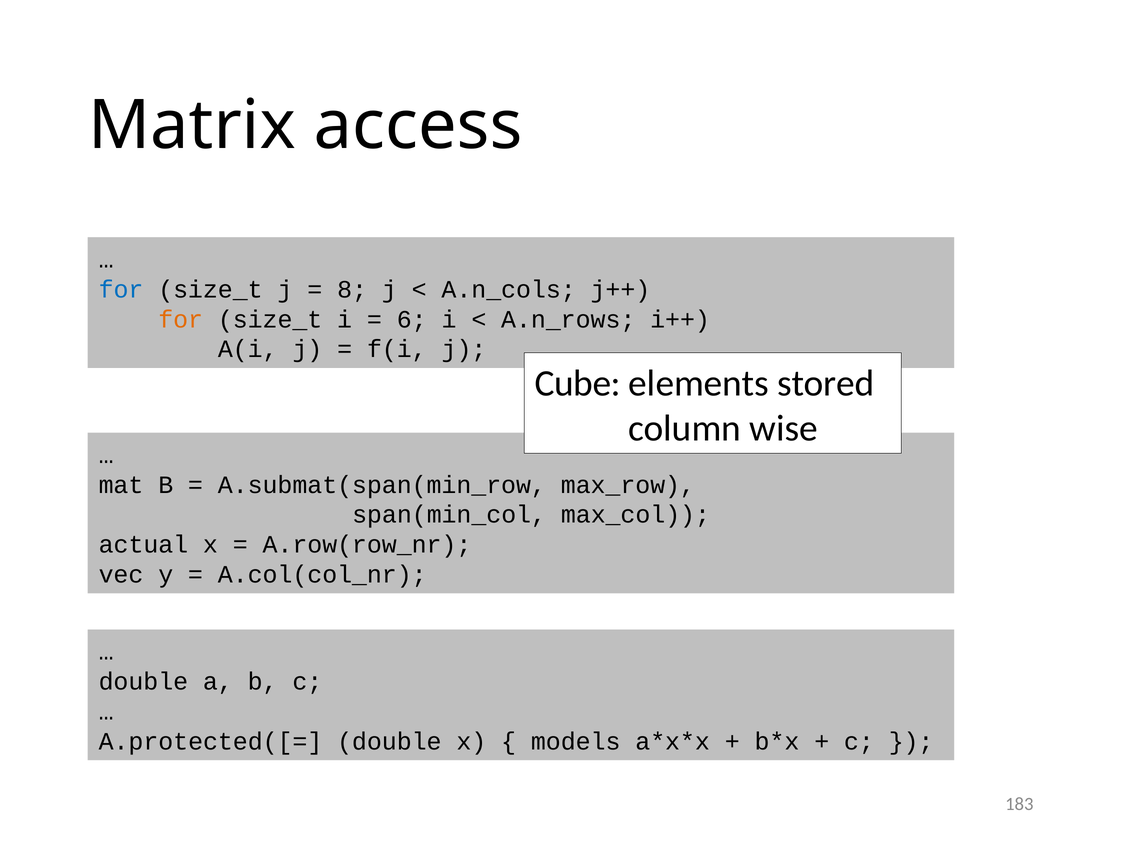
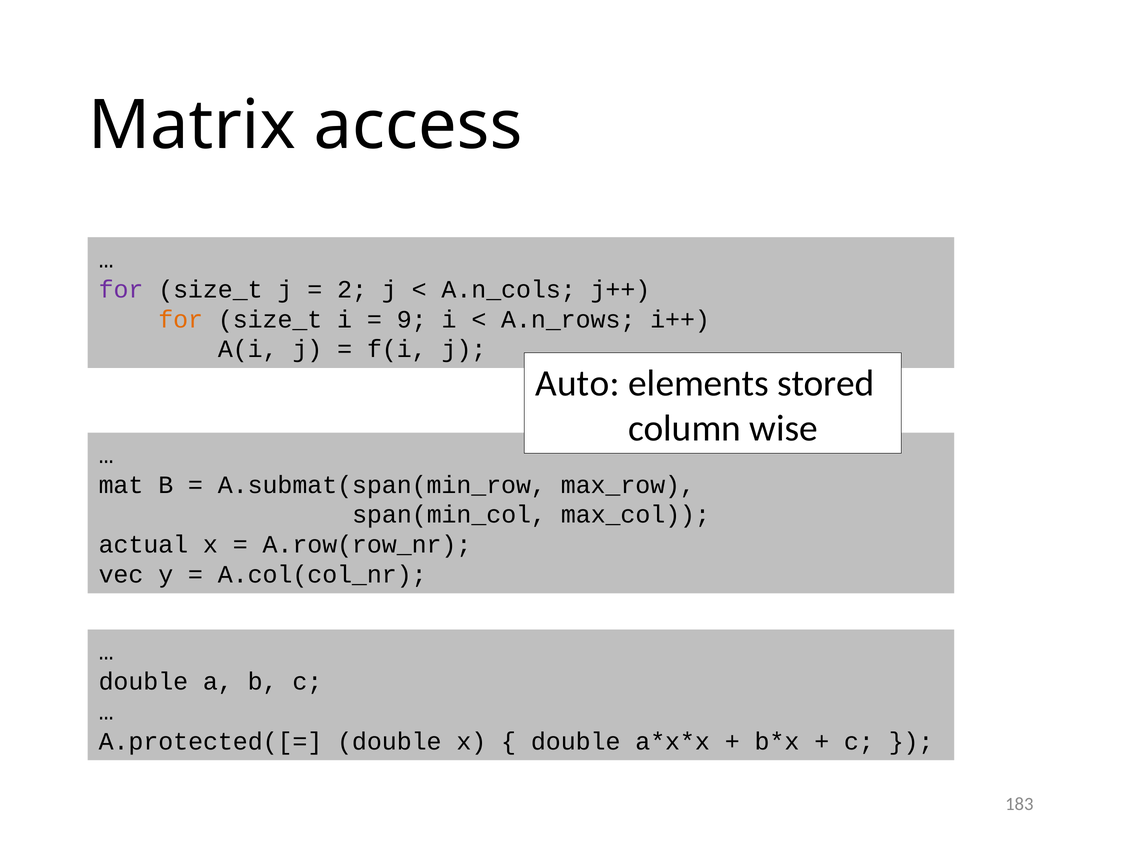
for at (121, 289) colour: blue -> purple
8: 8 -> 2
6: 6 -> 9
Cube: Cube -> Auto
models at (576, 741): models -> double
